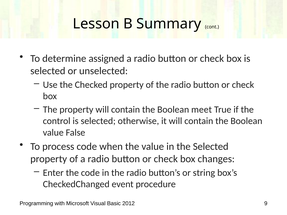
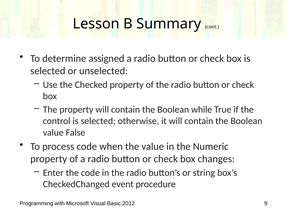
meet: meet -> while
the Selected: Selected -> Numeric
